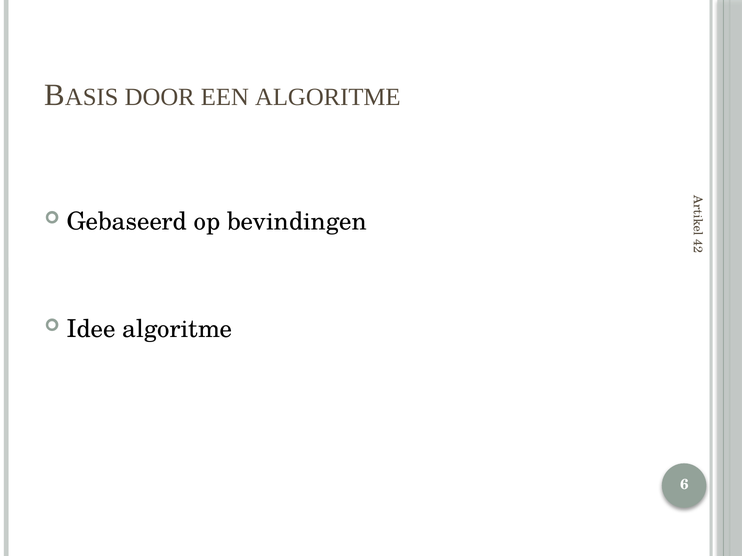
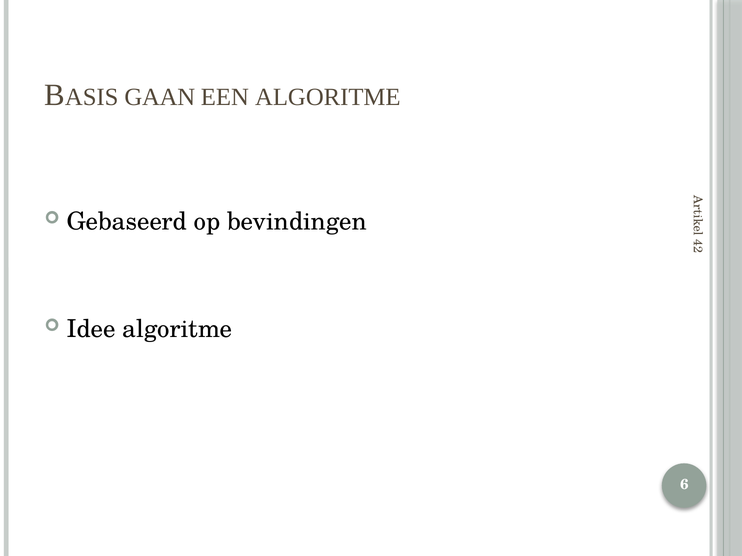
DOOR: DOOR -> GAAN
